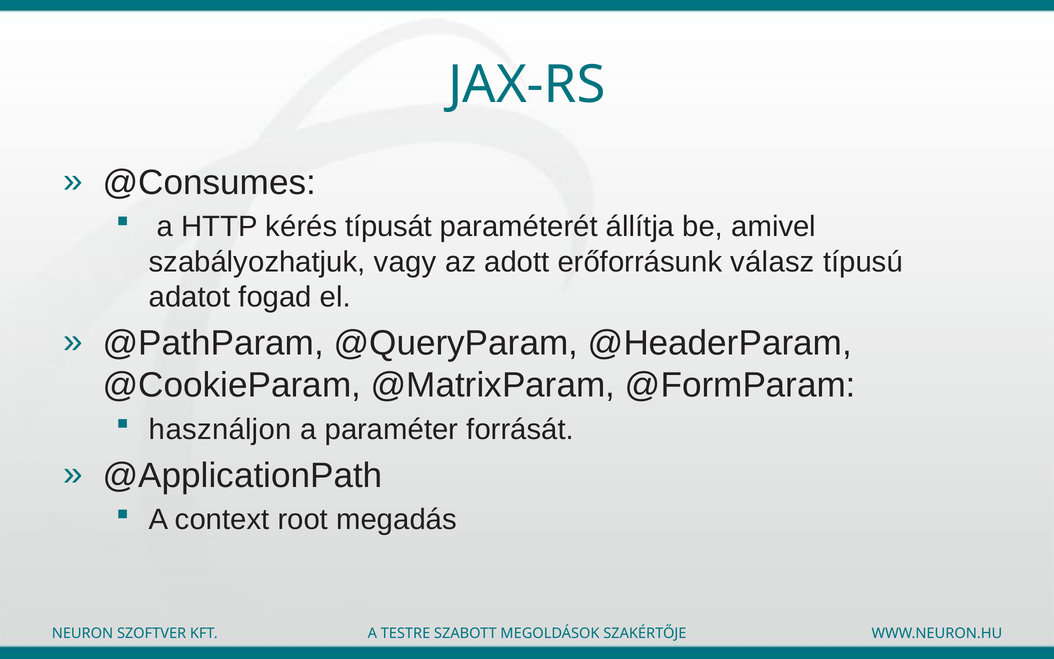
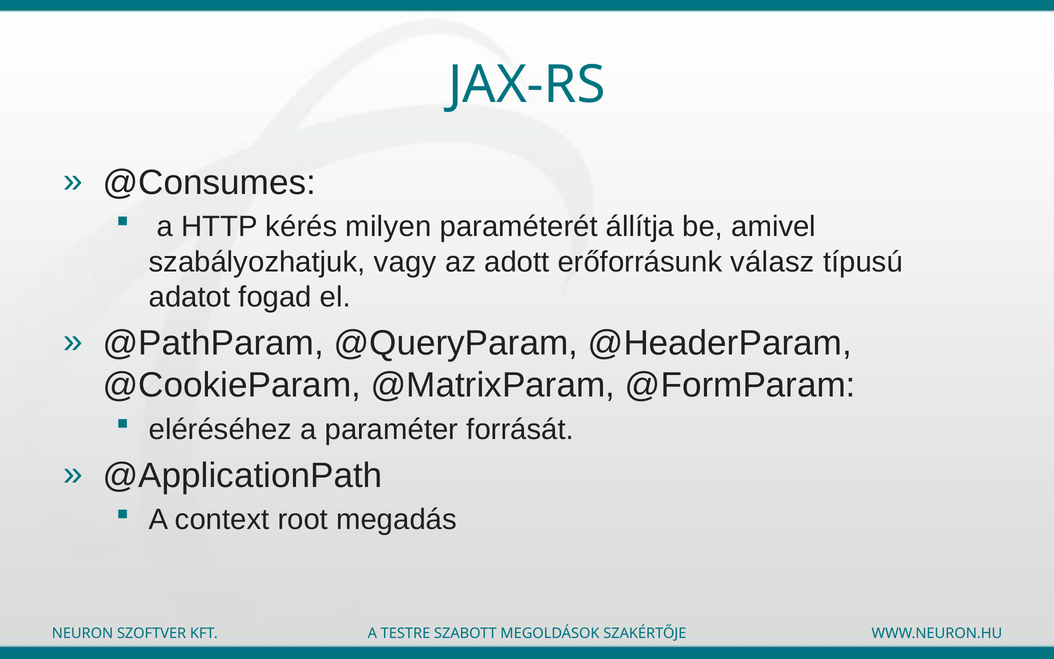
típusát: típusát -> milyen
használjon: használjon -> eléréséhez
